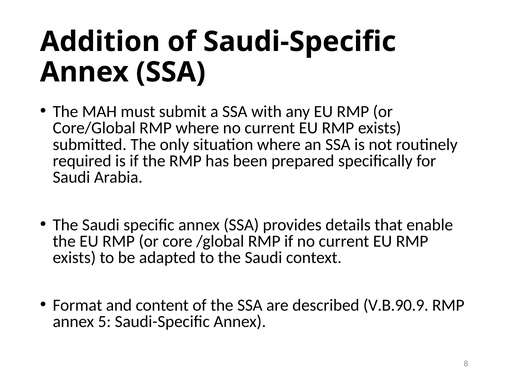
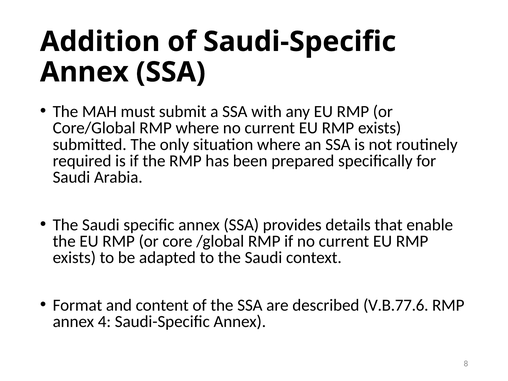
V.B.90.9: V.B.90.9 -> V.B.77.6
5: 5 -> 4
